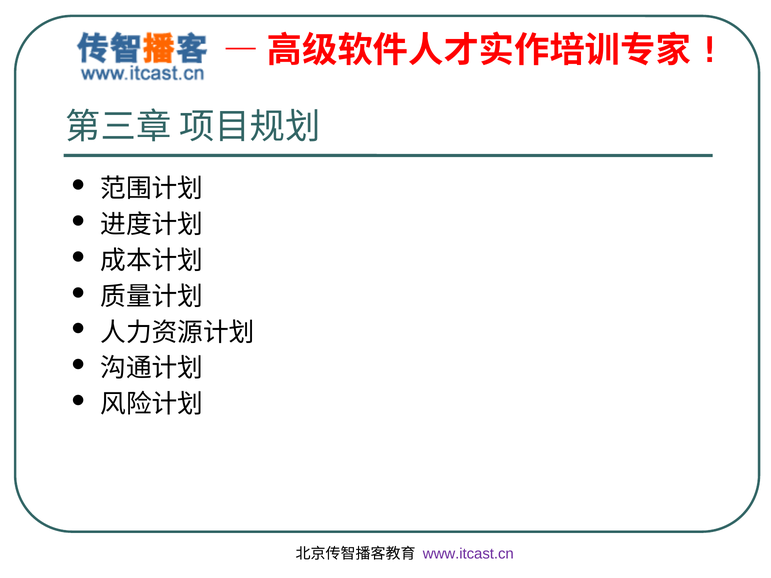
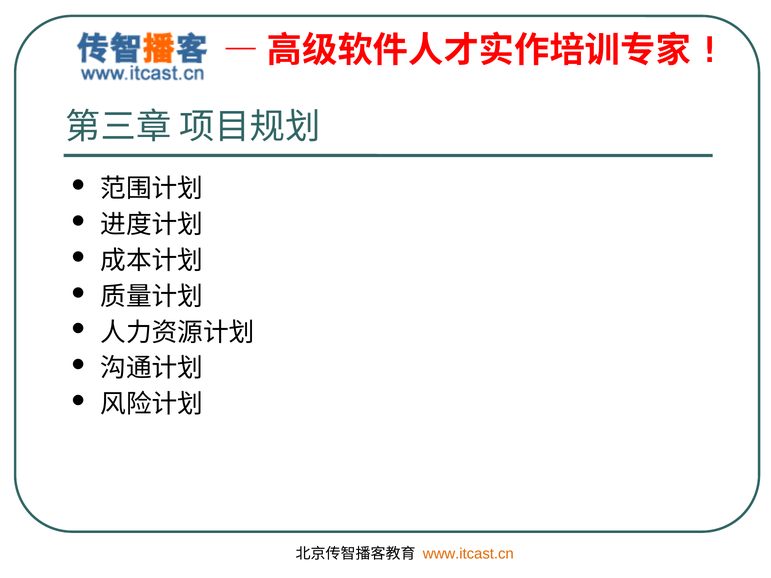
www.itcast.cn colour: purple -> orange
